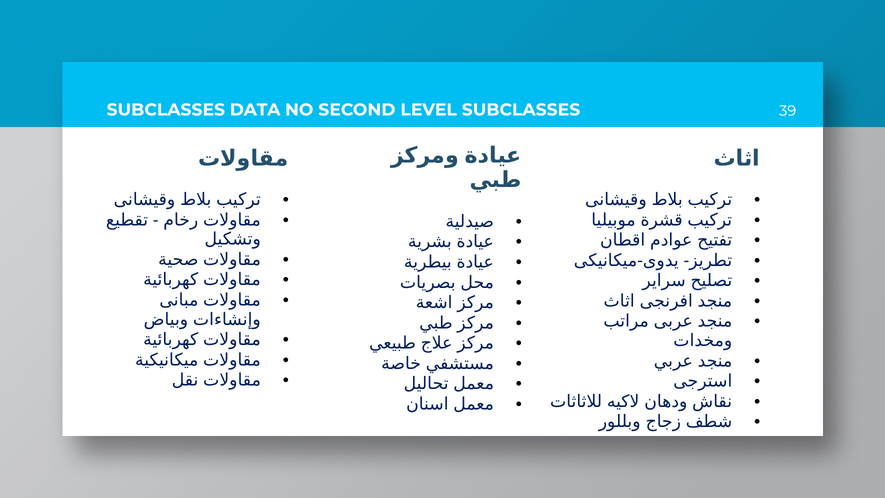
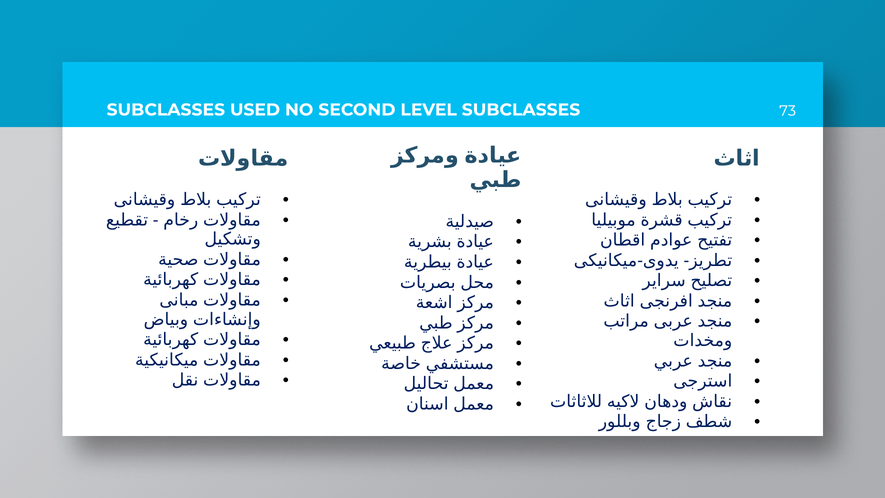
DATA: DATA -> USED
39: 39 -> 73
